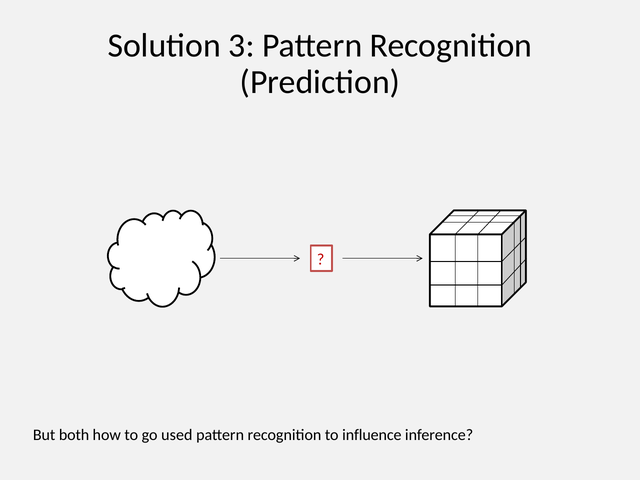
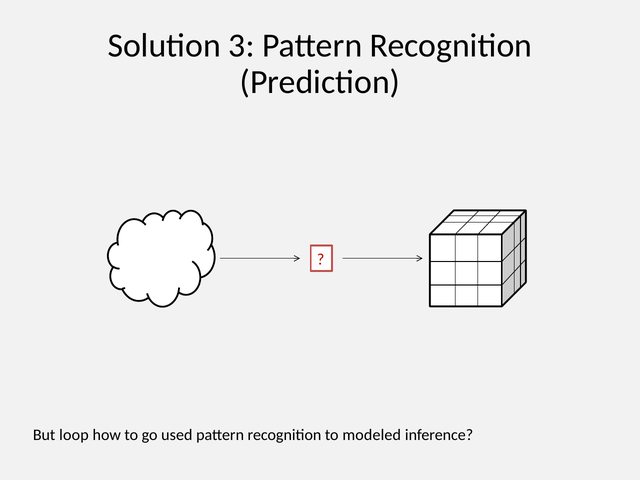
both: both -> loop
influence: influence -> modeled
